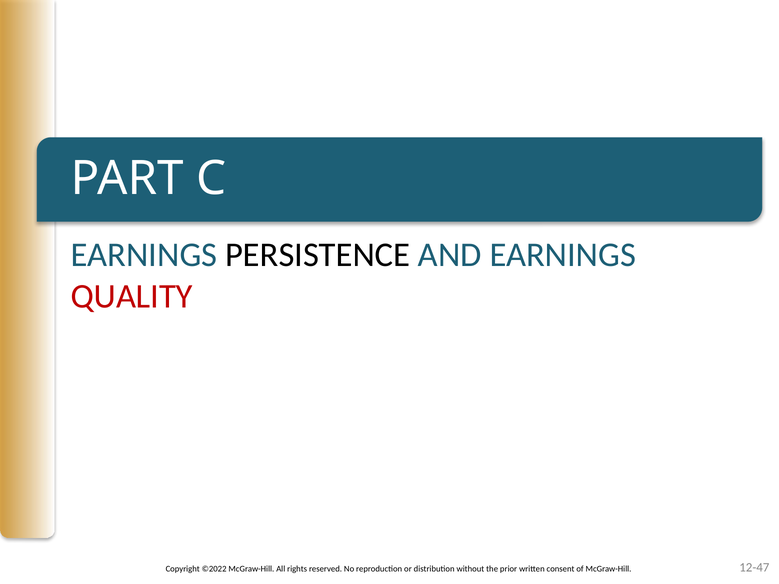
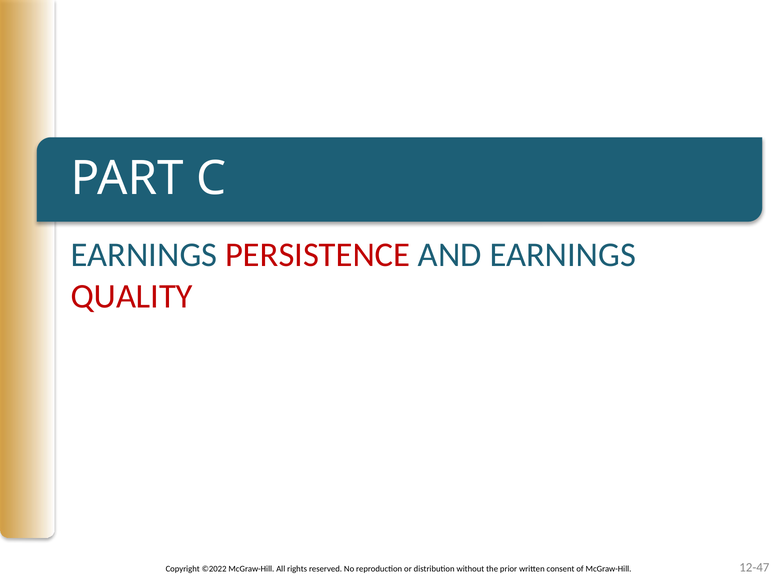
PERSISTENCE colour: black -> red
